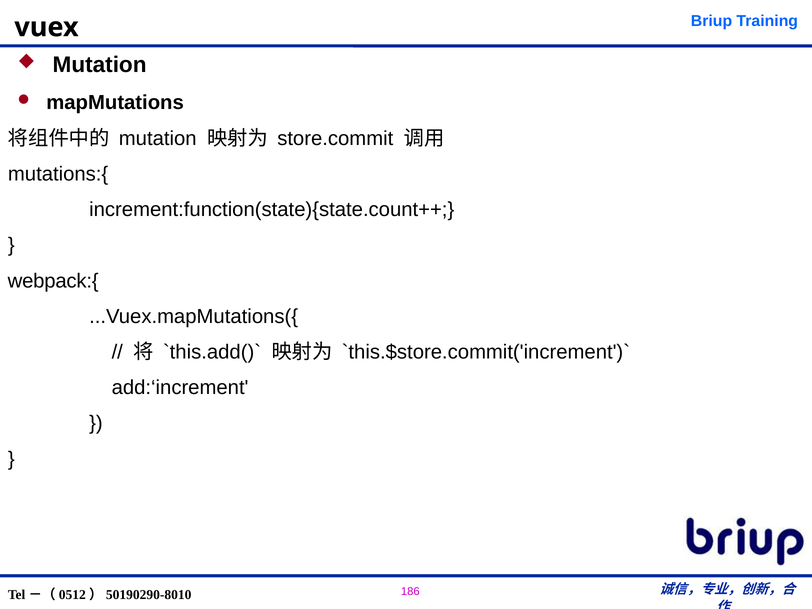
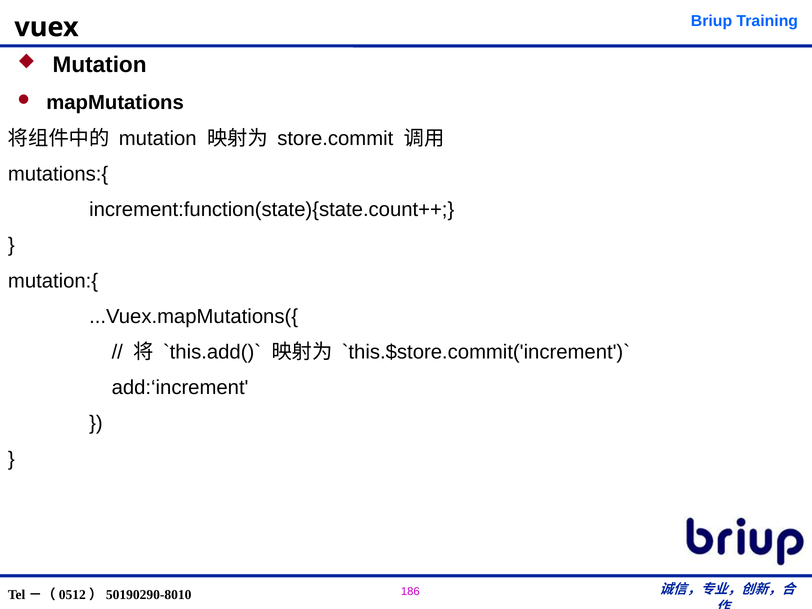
webpack:{: webpack:{ -> mutation:{
